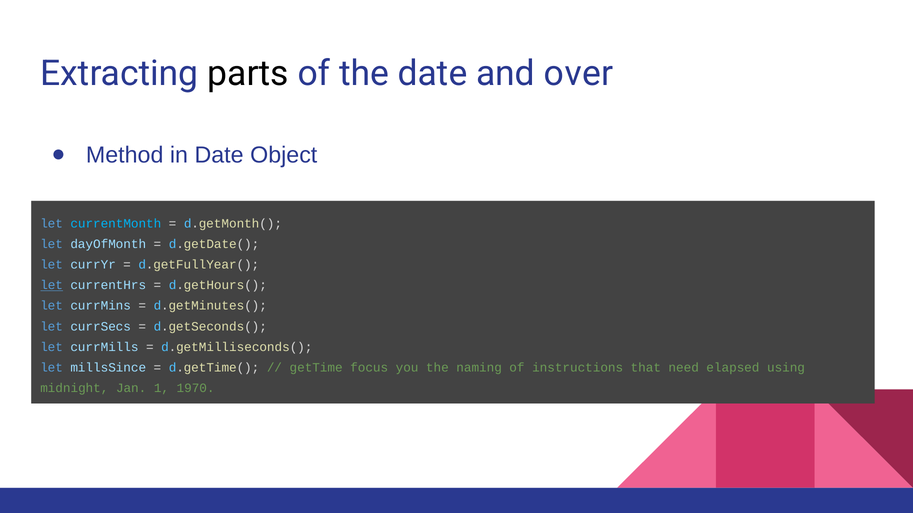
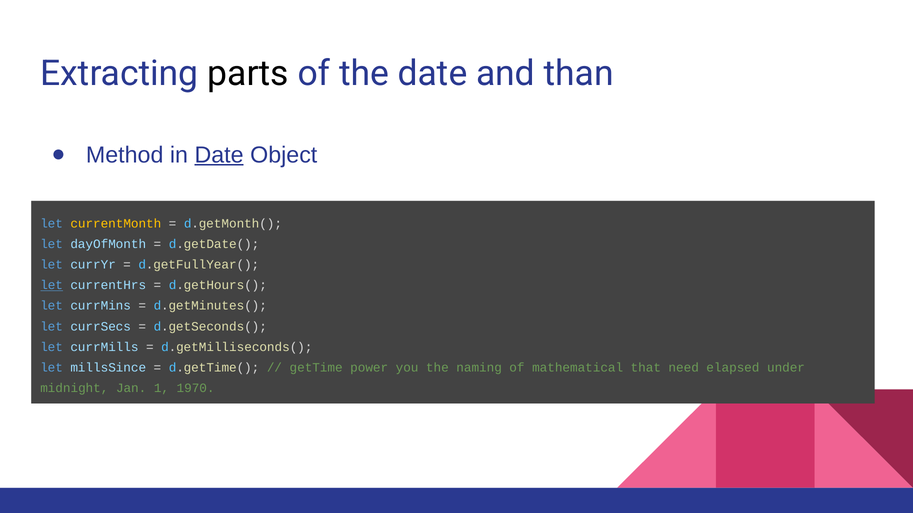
over: over -> than
Date at (219, 155) underline: none -> present
currentMonth colour: light blue -> yellow
focus: focus -> power
instructions: instructions -> mathematical
using: using -> under
